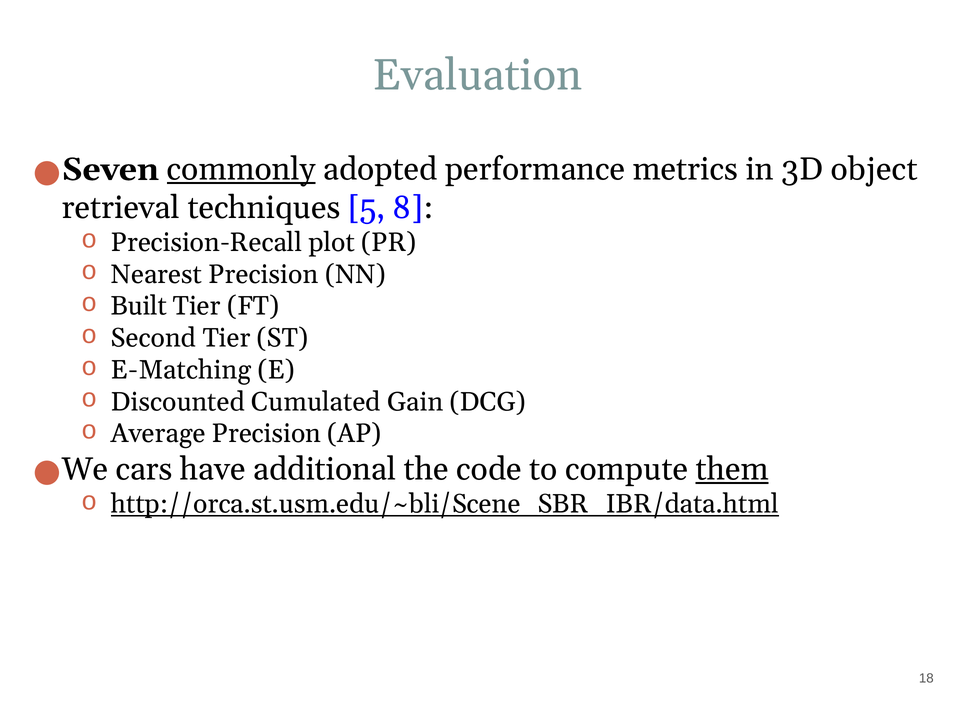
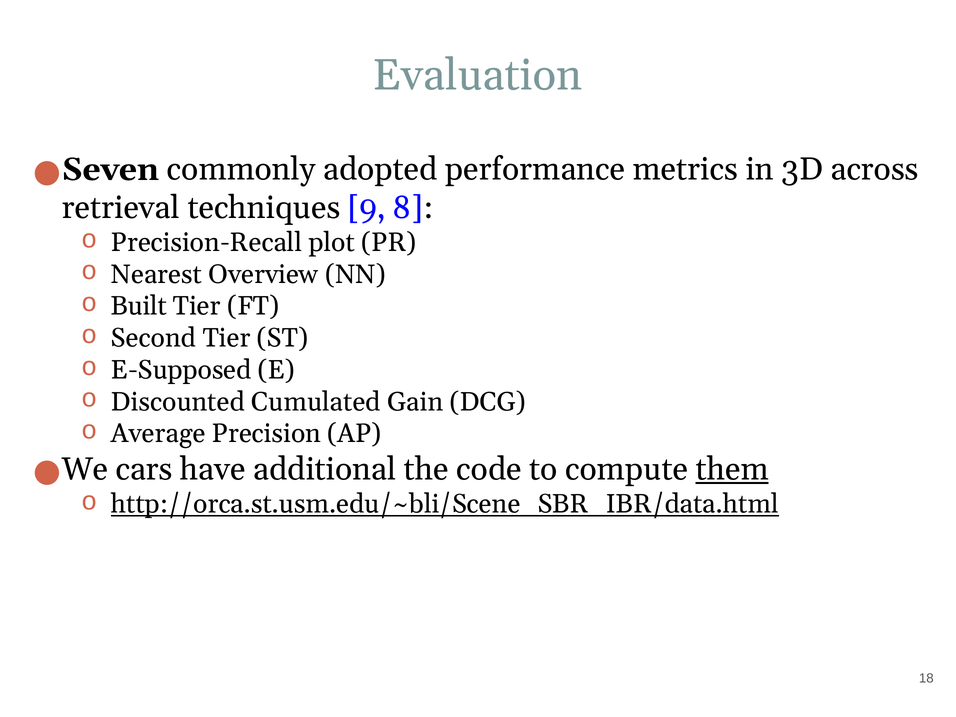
commonly underline: present -> none
object: object -> across
5: 5 -> 9
Nearest Precision: Precision -> Overview
E-Matching: E-Matching -> E-Supposed
